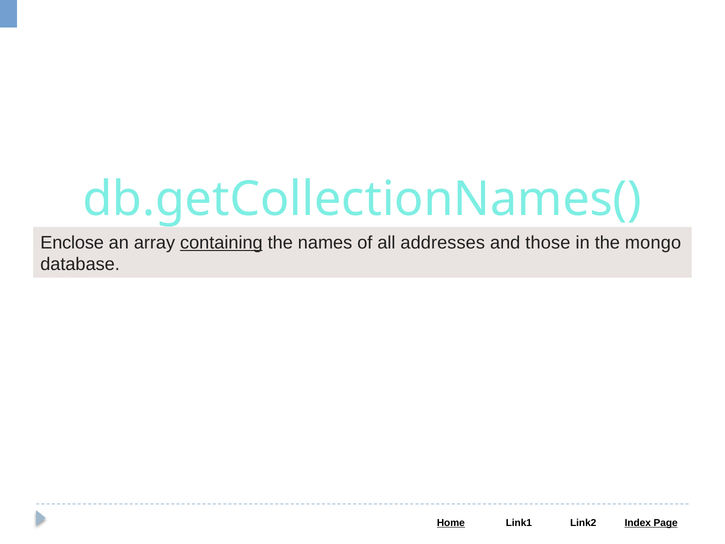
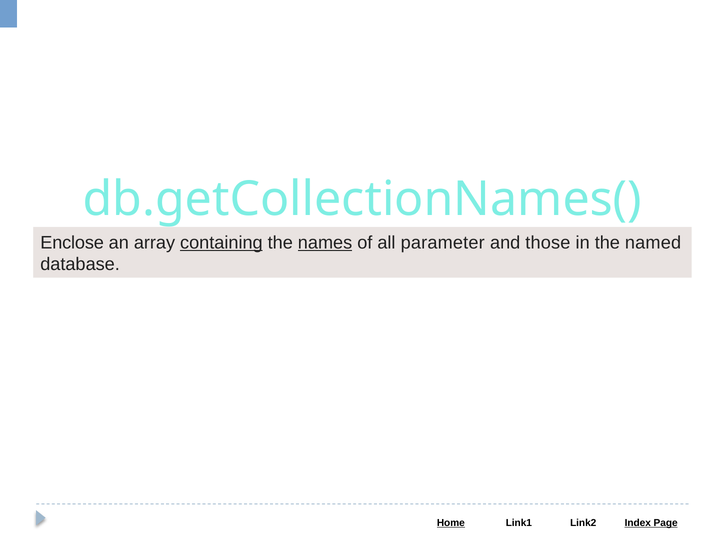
names underline: none -> present
addresses: addresses -> parameter
mongo: mongo -> named
